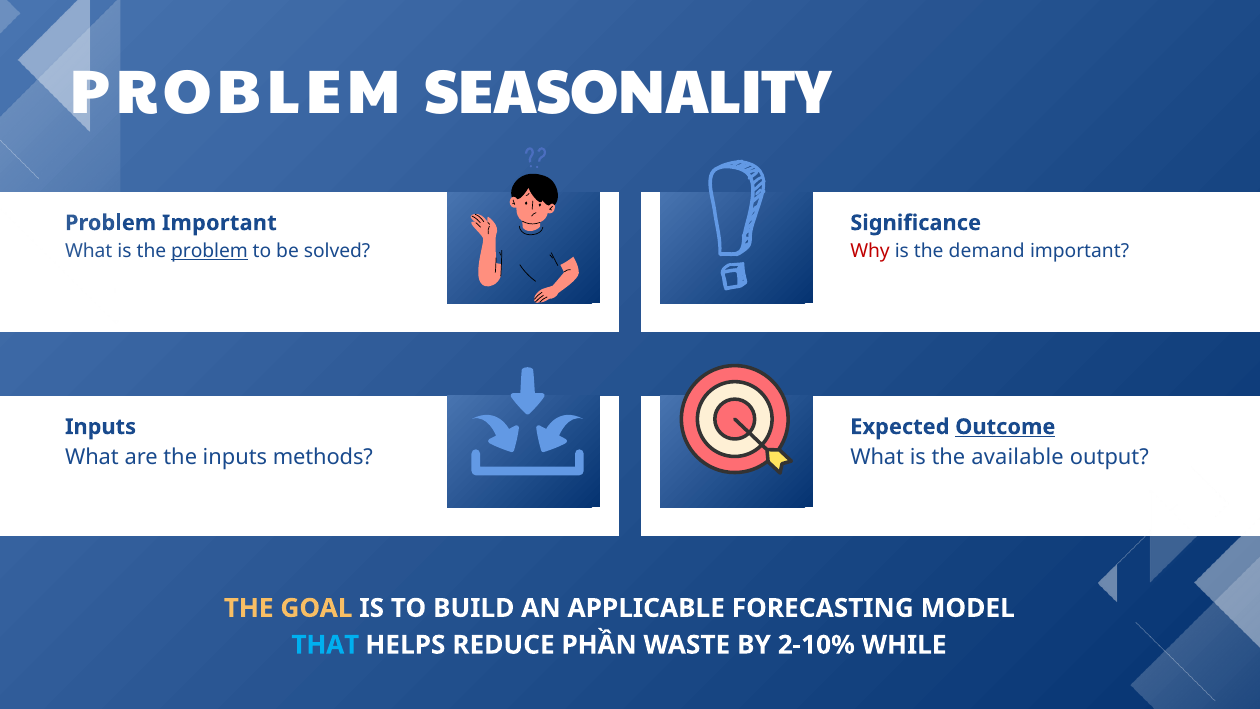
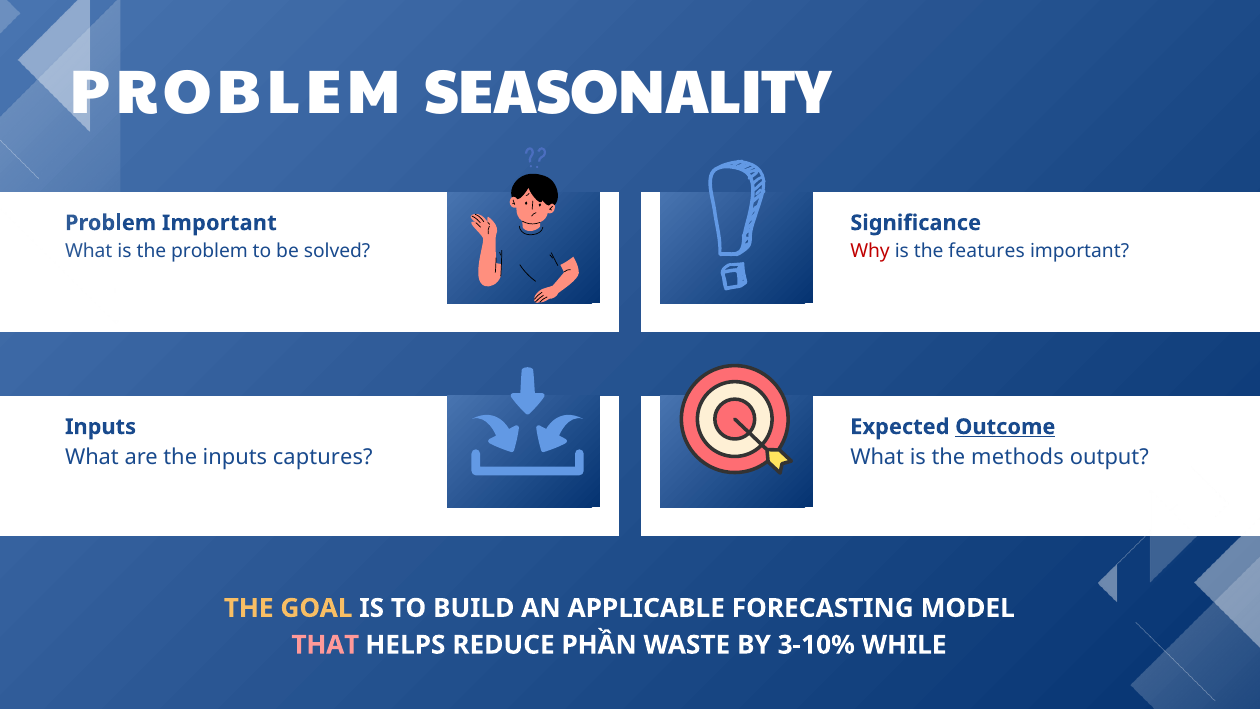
problem at (209, 251) underline: present -> none
demand: demand -> features
methods: methods -> captures
available: available -> methods
THAT colour: light blue -> pink
2-10%: 2-10% -> 3-10%
